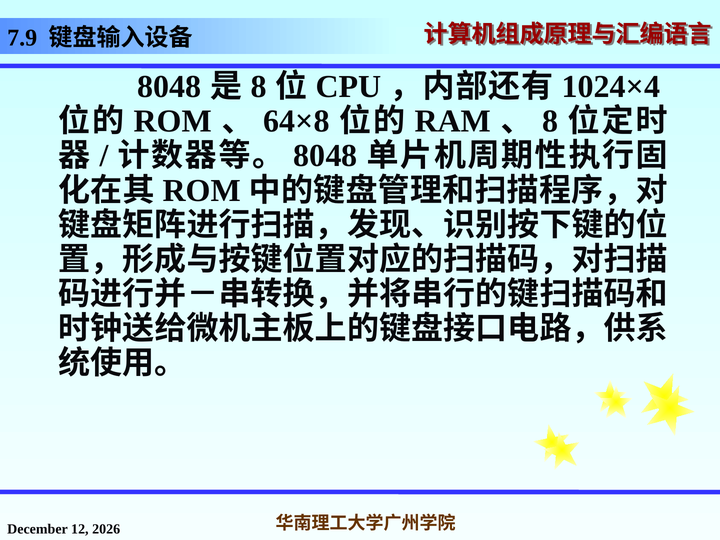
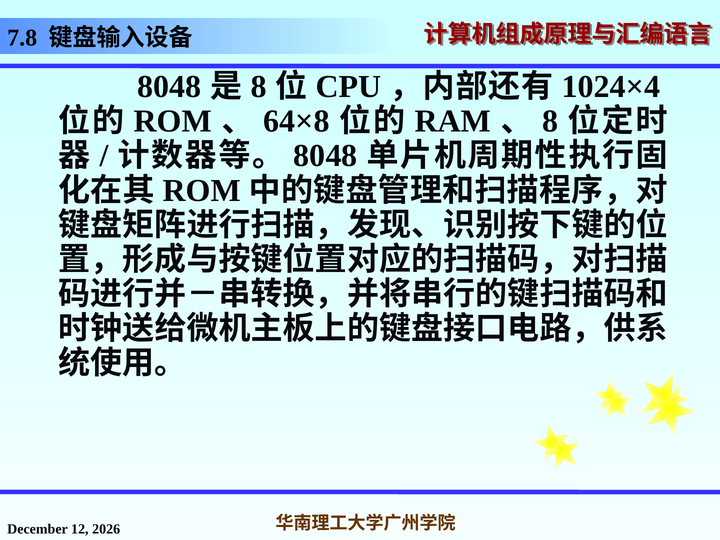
7.9: 7.9 -> 7.8
